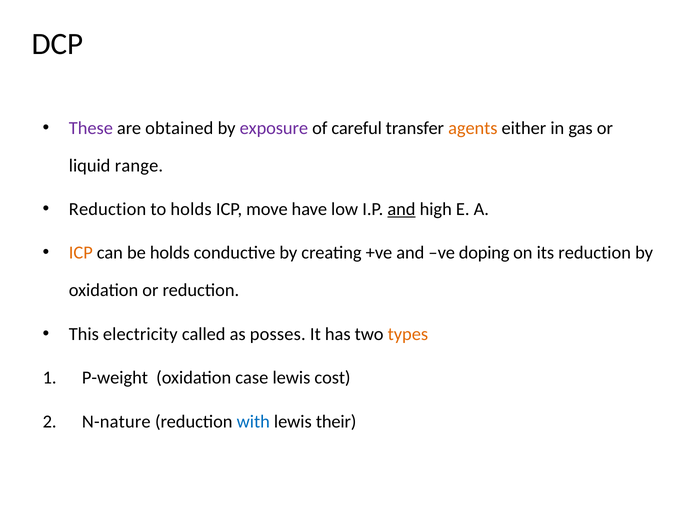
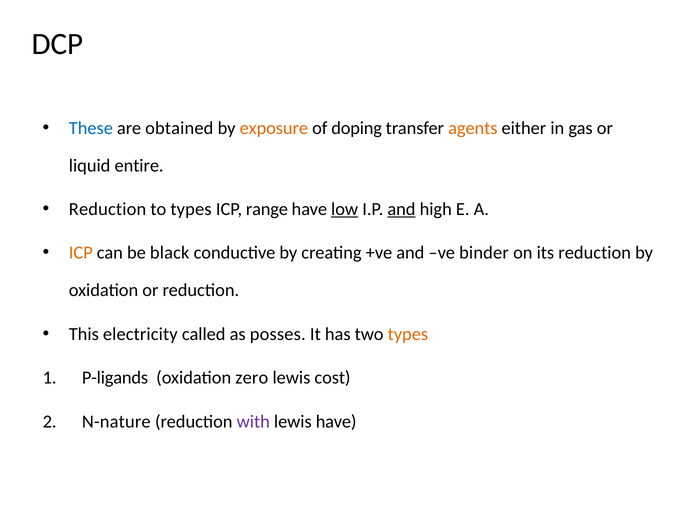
These colour: purple -> blue
exposure colour: purple -> orange
careful: careful -> doping
range: range -> entire
to holds: holds -> types
move: move -> range
low underline: none -> present
be holds: holds -> black
doping: doping -> binder
P-weight: P-weight -> P-ligands
case: case -> zero
with colour: blue -> purple
lewis their: their -> have
